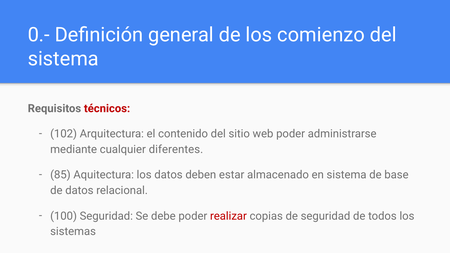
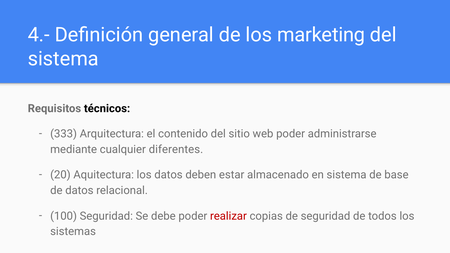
0.-: 0.- -> 4.-
comienzo: comienzo -> marketing
técnicos colour: red -> black
102: 102 -> 333
85: 85 -> 20
